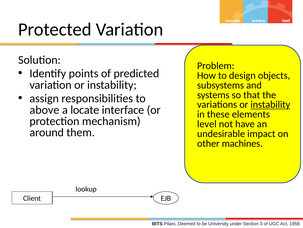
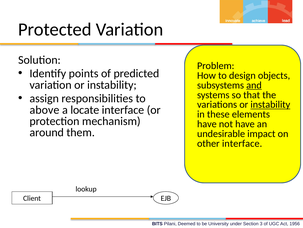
and underline: none -> present
level at (207, 124): level -> have
other machines: machines -> interface
